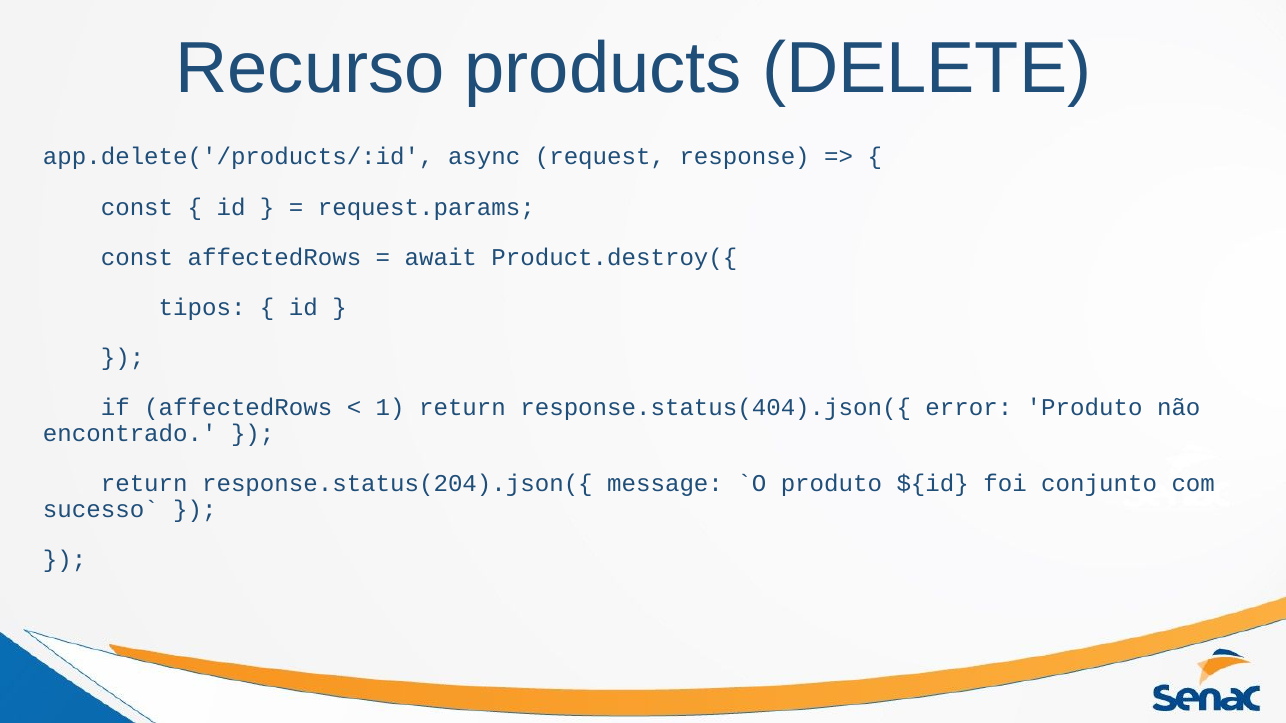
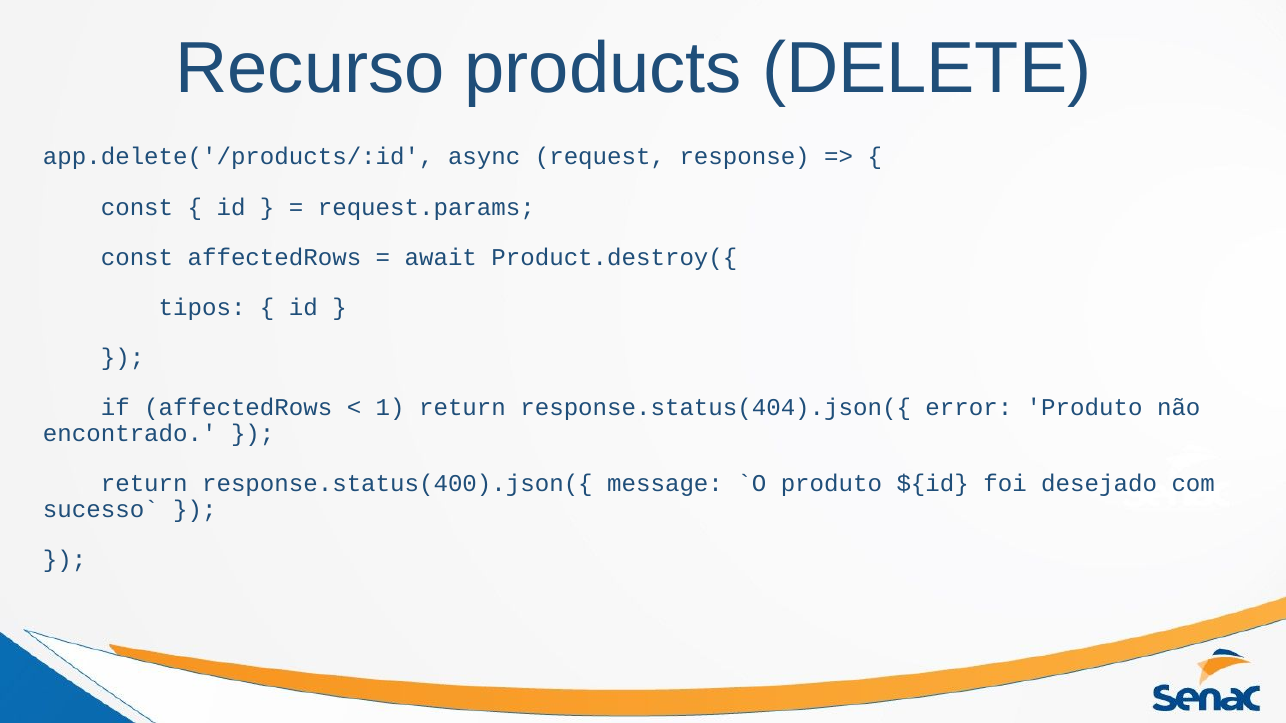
response.status(204).json({: response.status(204).json({ -> response.status(400).json({
conjunto: conjunto -> desejado
